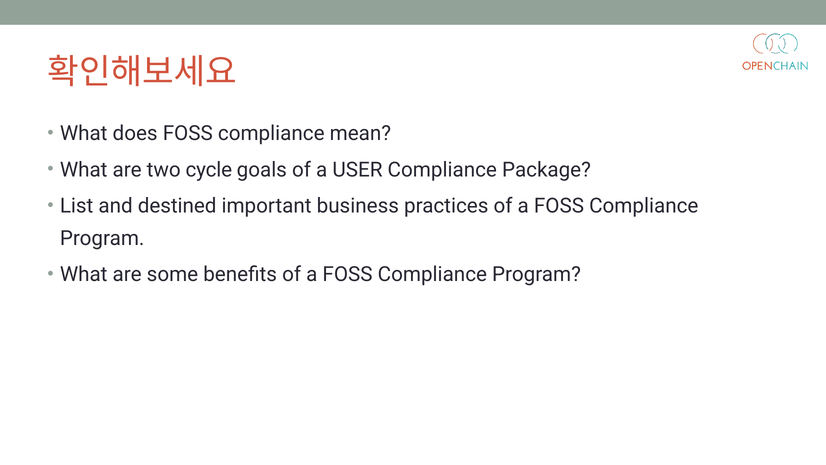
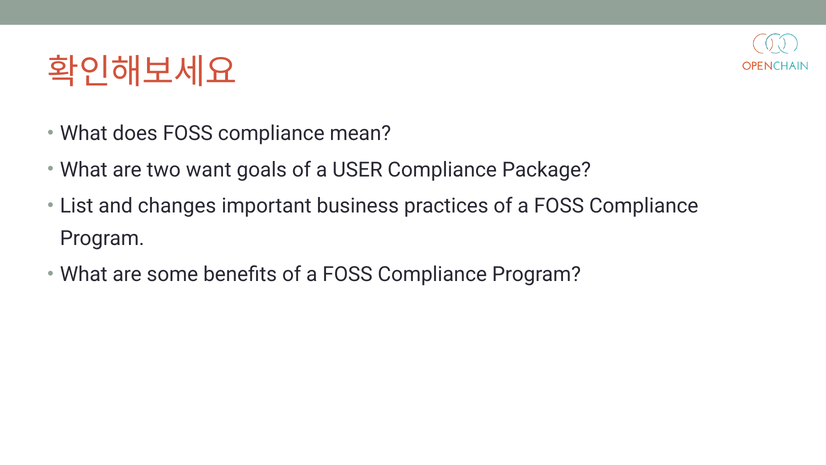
cycle: cycle -> want
destined: destined -> changes
